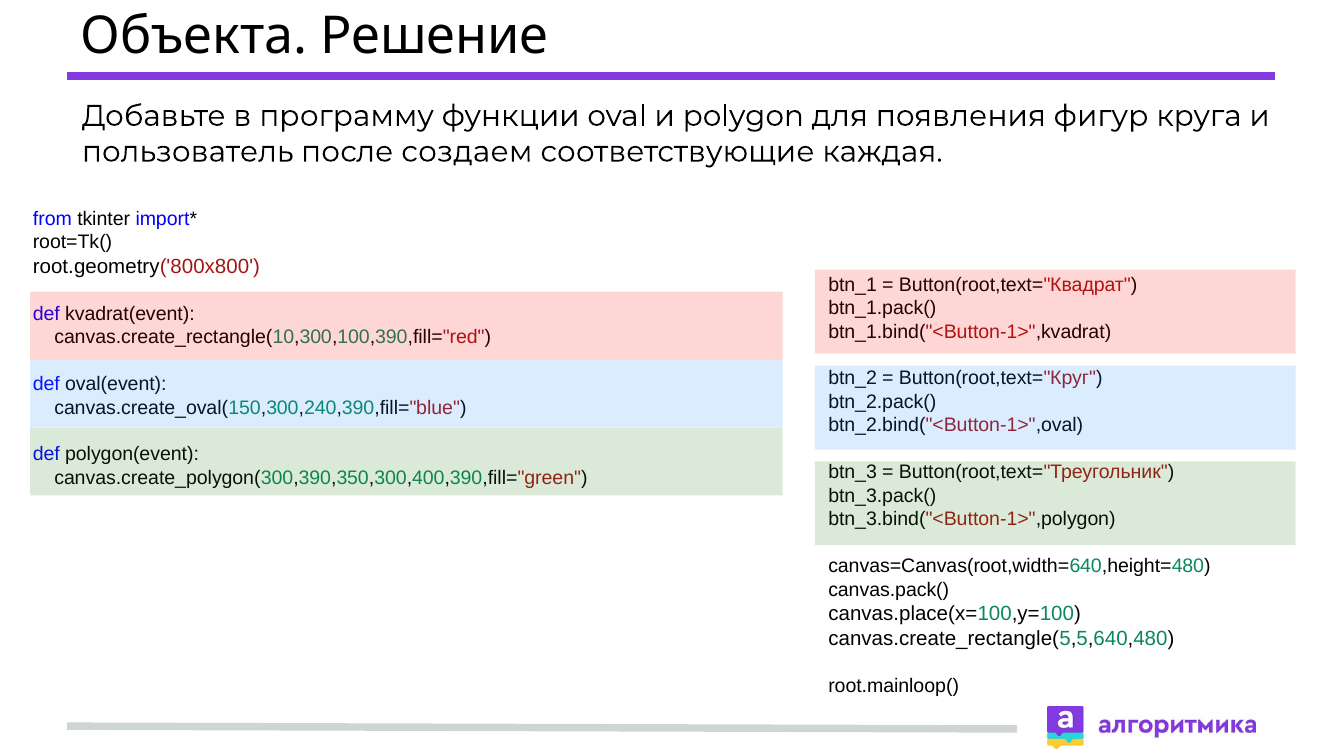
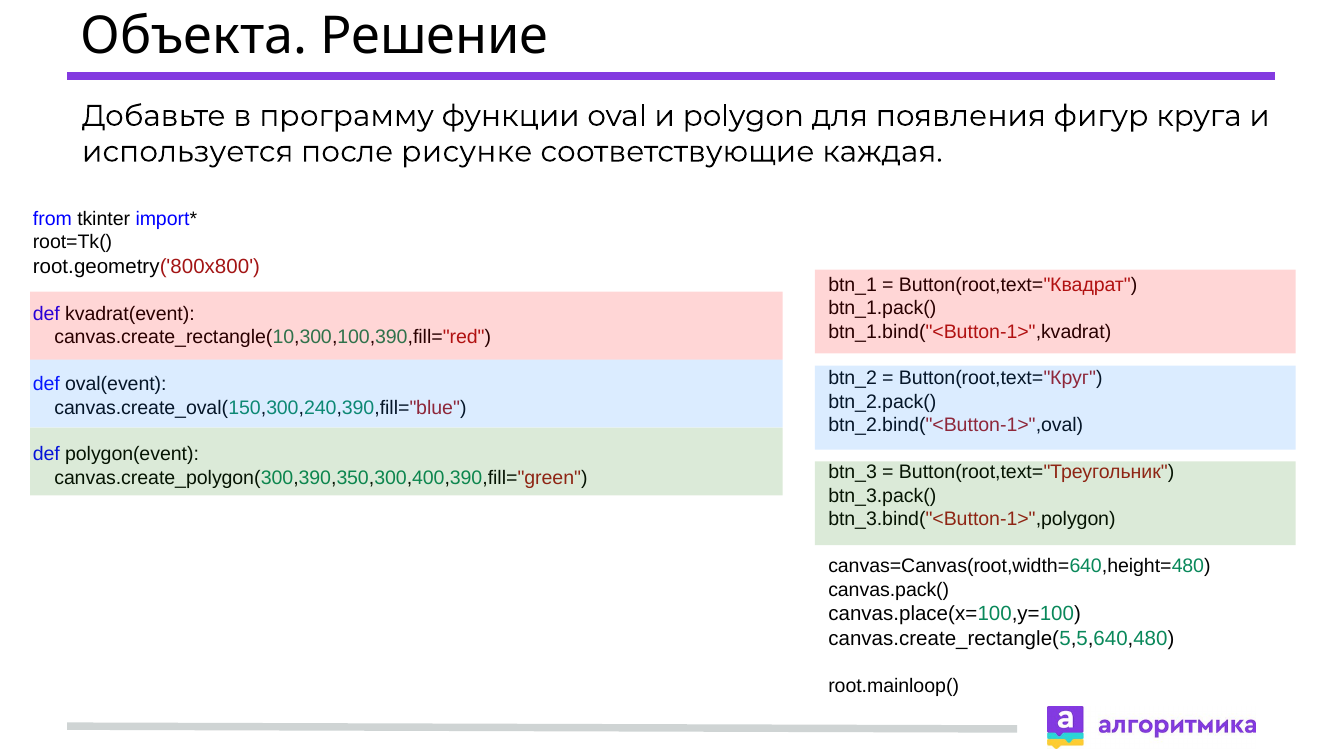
пользователь: пользователь -> используется
создаем: создаем -> рисунке
